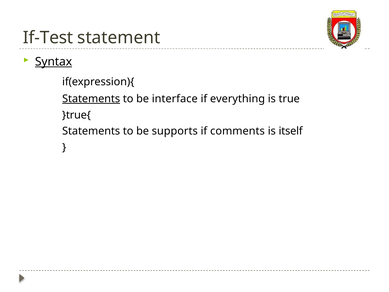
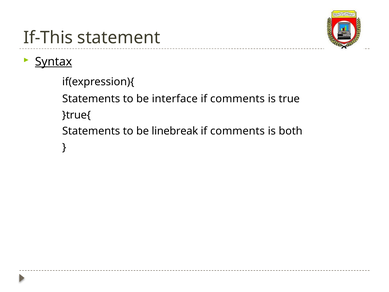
If-Test: If-Test -> If-This
Statements at (91, 99) underline: present -> none
everything at (237, 99): everything -> comments
supports: supports -> linebreak
itself: itself -> both
